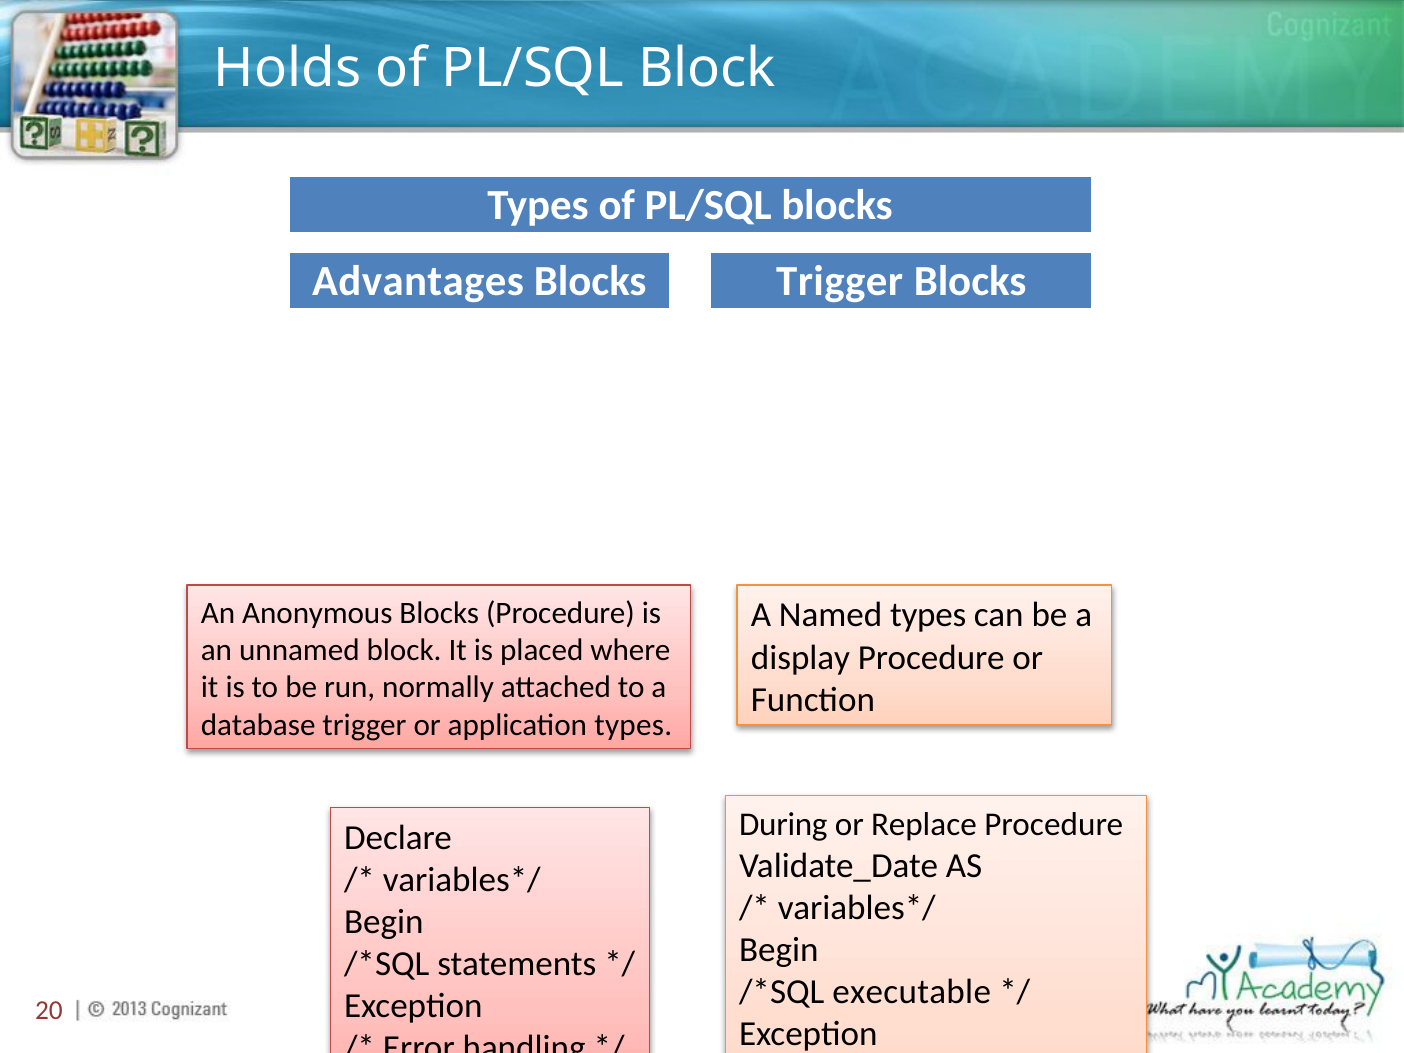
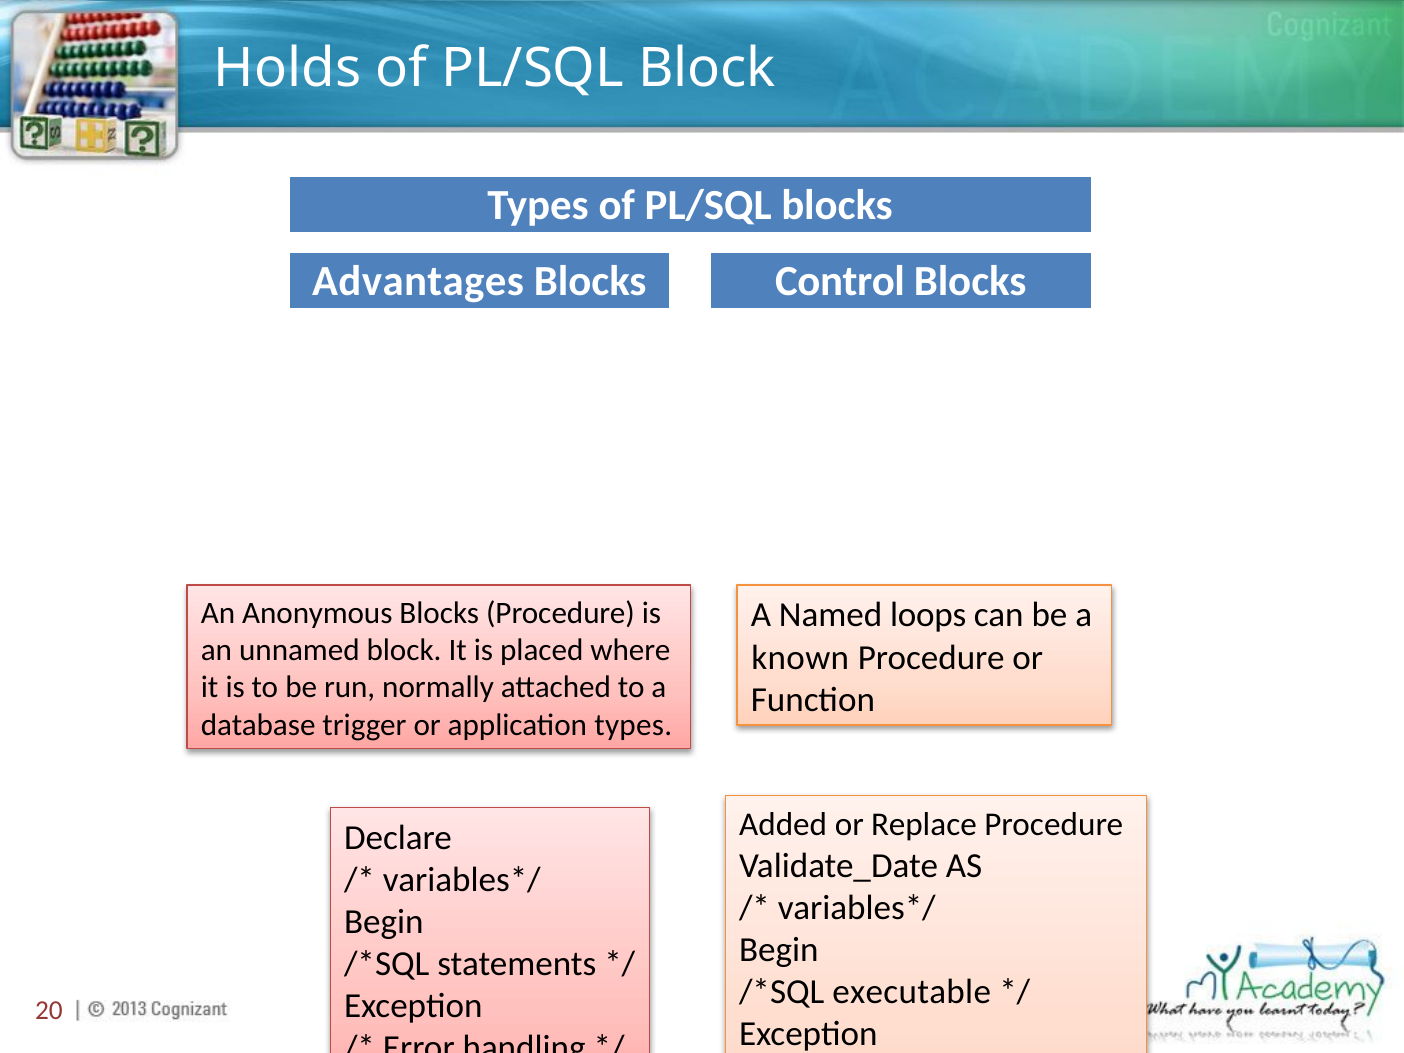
Blocks Trigger: Trigger -> Control
Named types: types -> loops
display: display -> known
During: During -> Added
